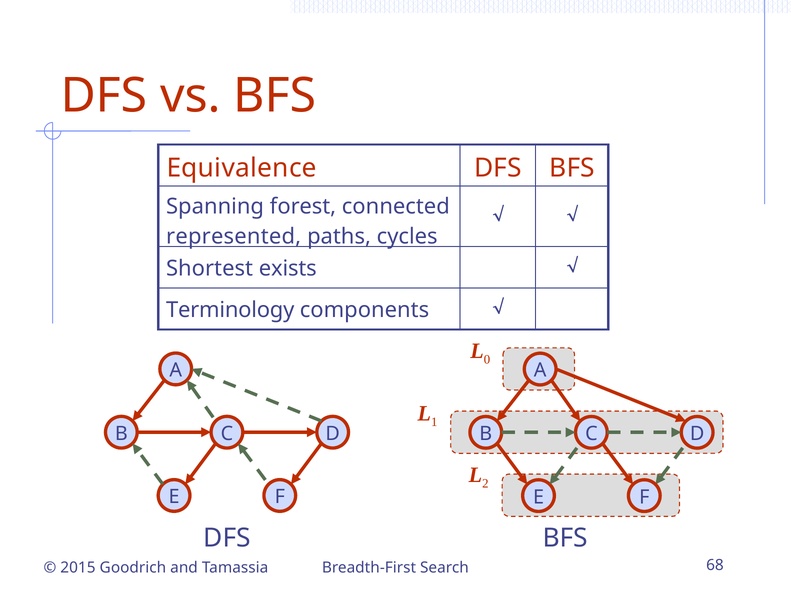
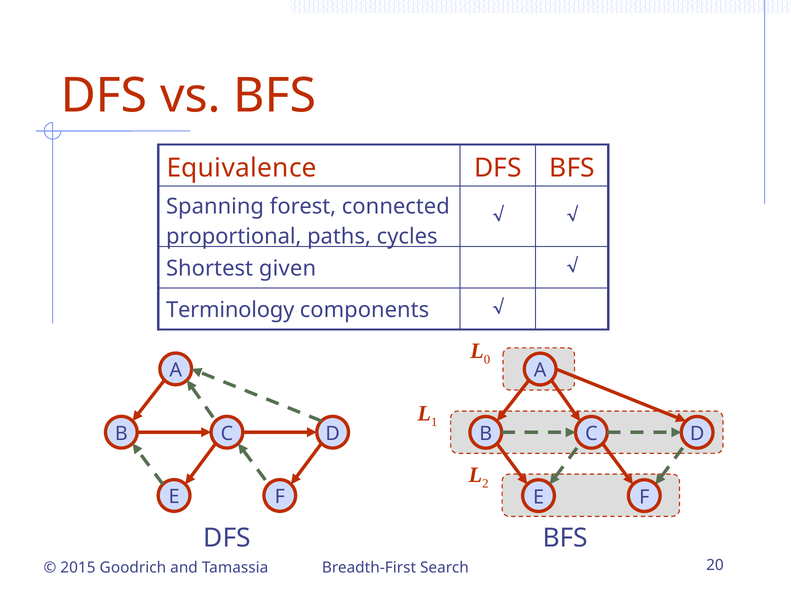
represented: represented -> proportional
exists: exists -> given
68: 68 -> 20
